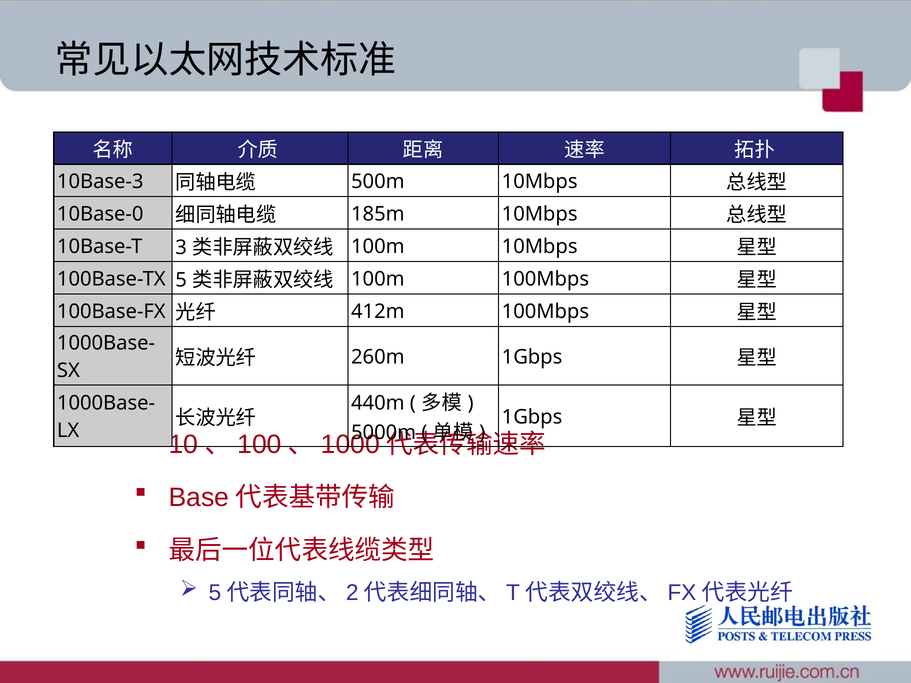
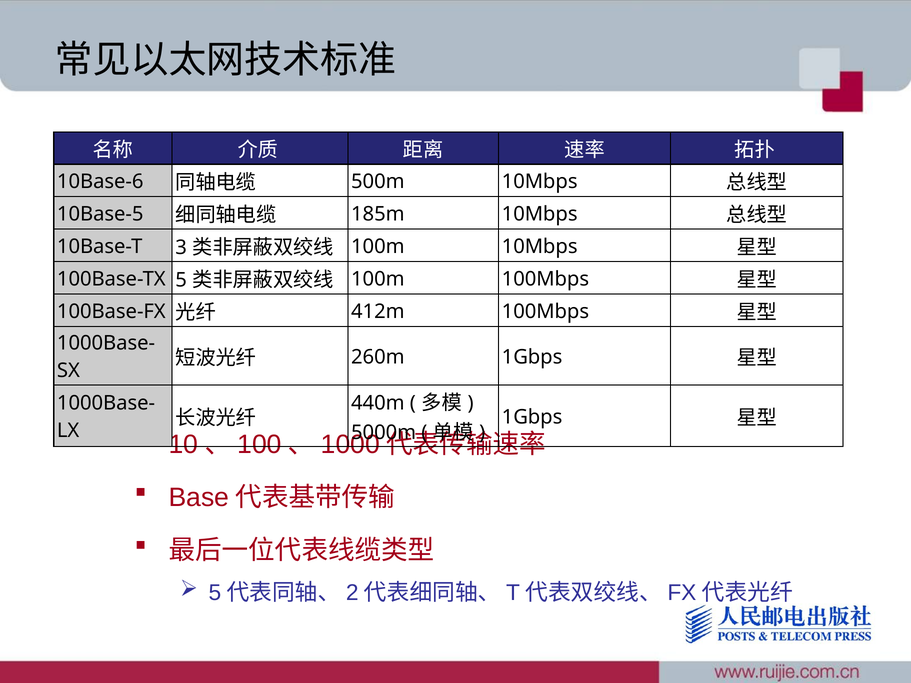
10Base-3: 10Base-3 -> 10Base-6
10Base-0: 10Base-0 -> 10Base-5
